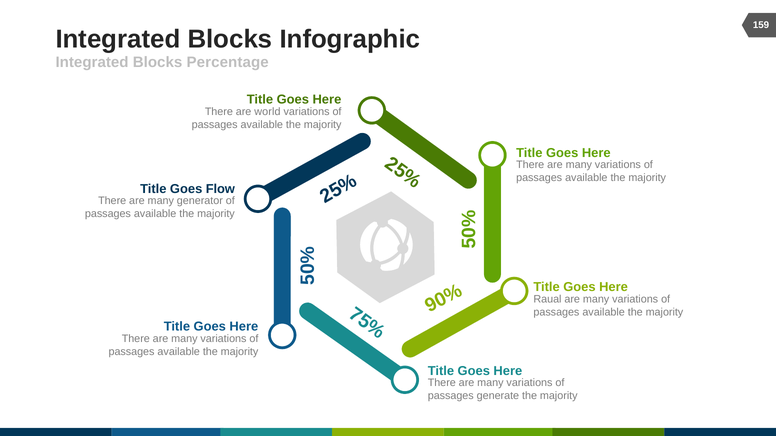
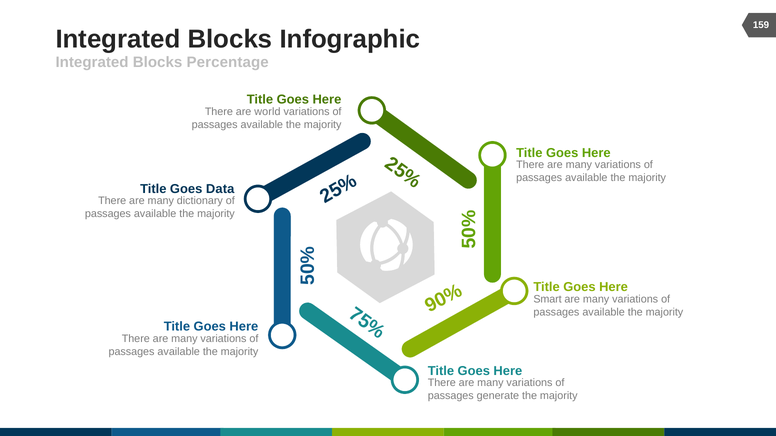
Flow: Flow -> Data
generator: generator -> dictionary
Raual: Raual -> Smart
